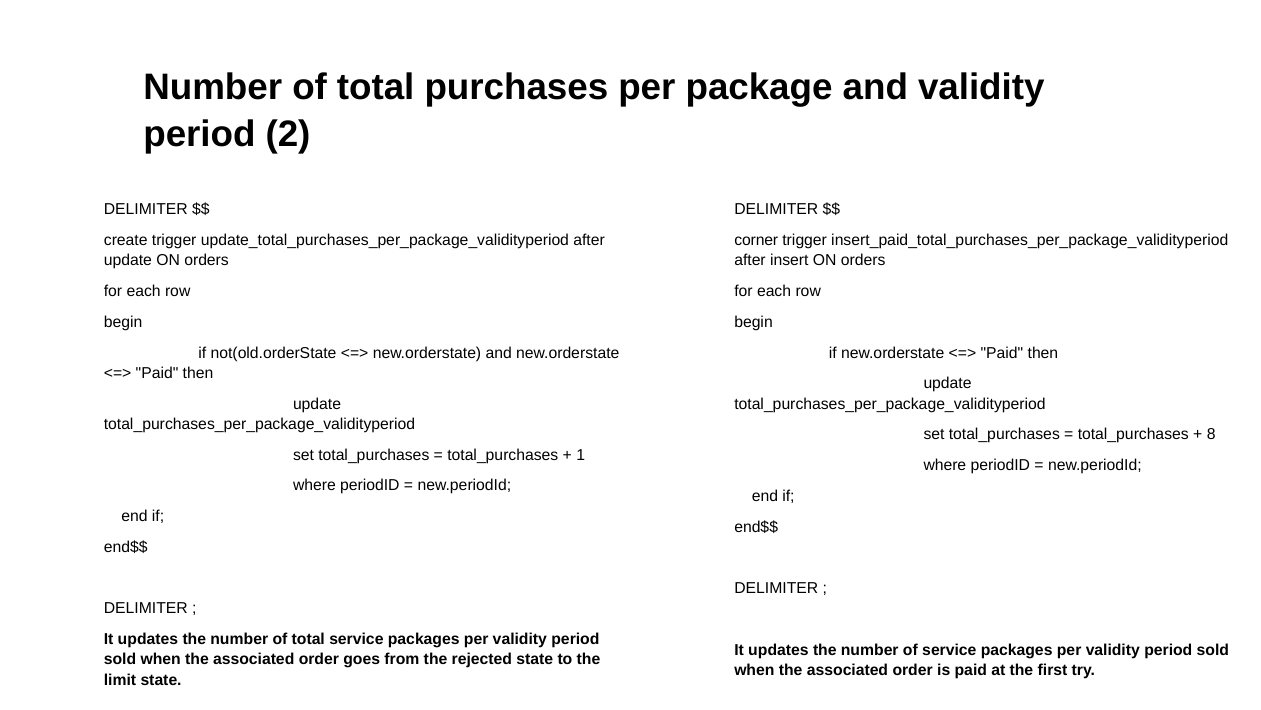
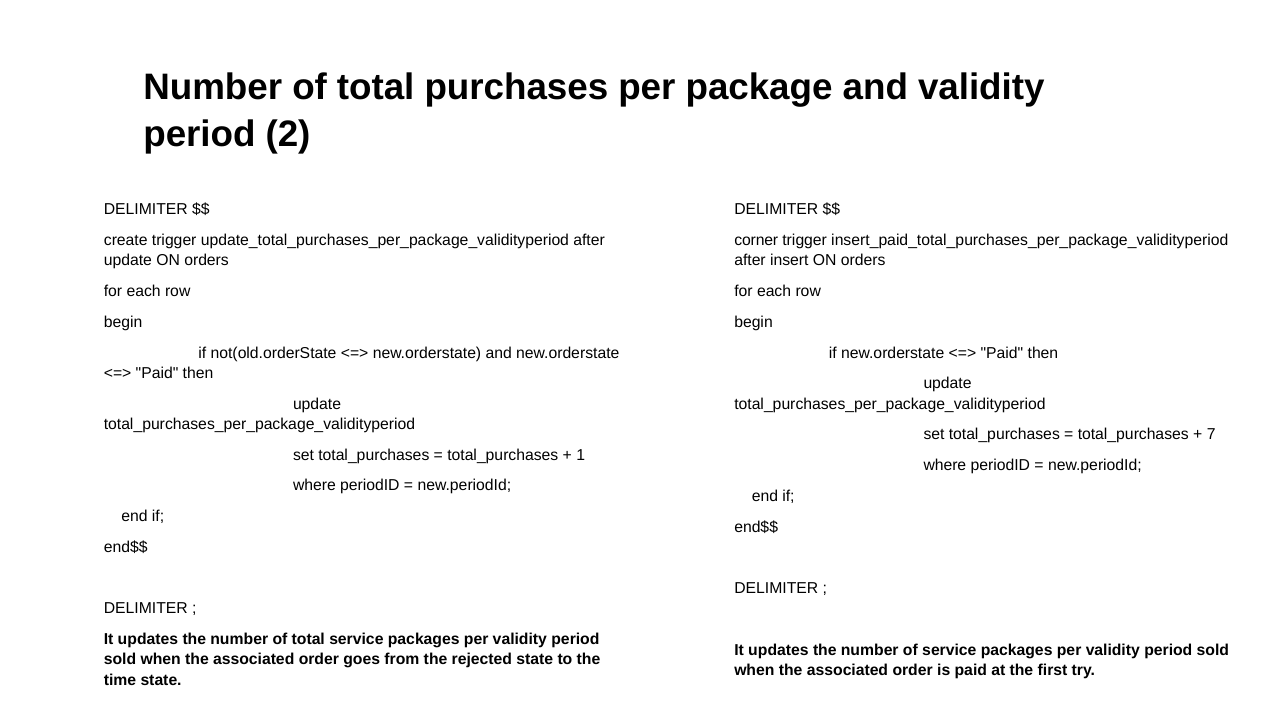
8: 8 -> 7
limit: limit -> time
